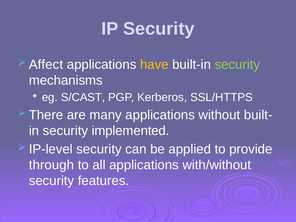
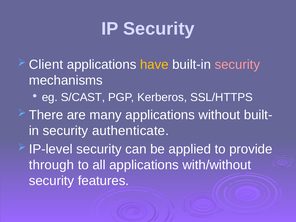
Affect: Affect -> Client
security at (237, 65) colour: light green -> pink
implemented: implemented -> authenticate
